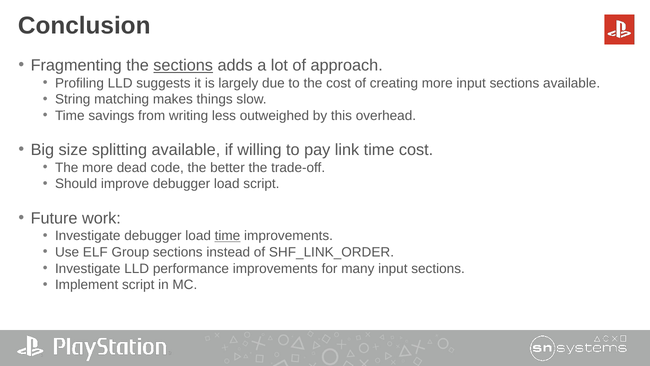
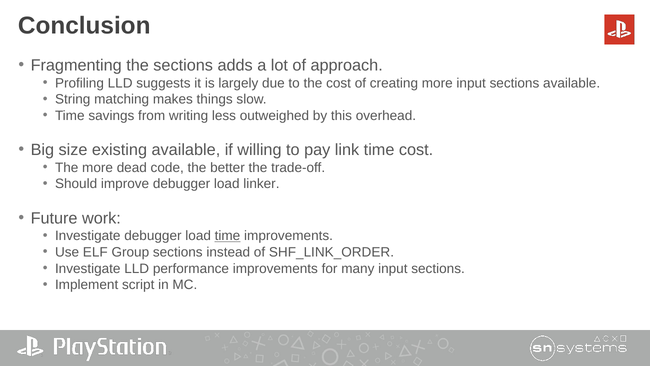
sections at (183, 65) underline: present -> none
splitting: splitting -> existing
load script: script -> linker
